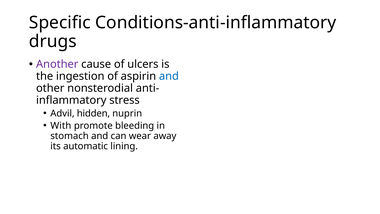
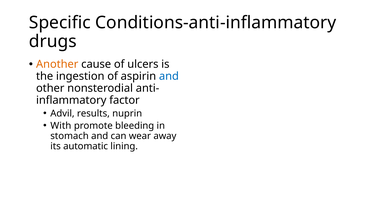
Another colour: purple -> orange
stress: stress -> factor
hidden: hidden -> results
